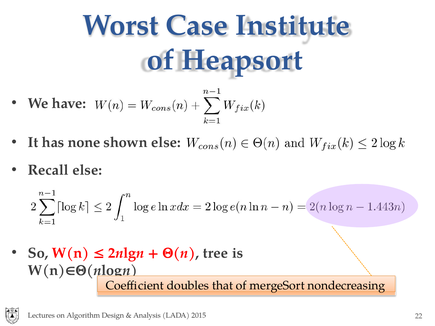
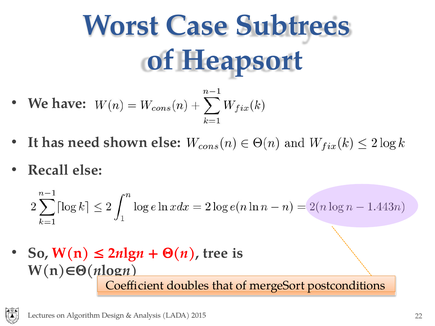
Institute: Institute -> Subtrees
none: none -> need
nondecreasing: nondecreasing -> postconditions
